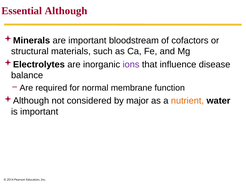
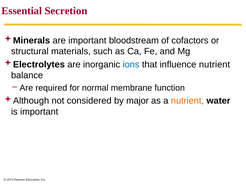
Essential Although: Although -> Secretion
ions colour: purple -> blue
influence disease: disease -> nutrient
